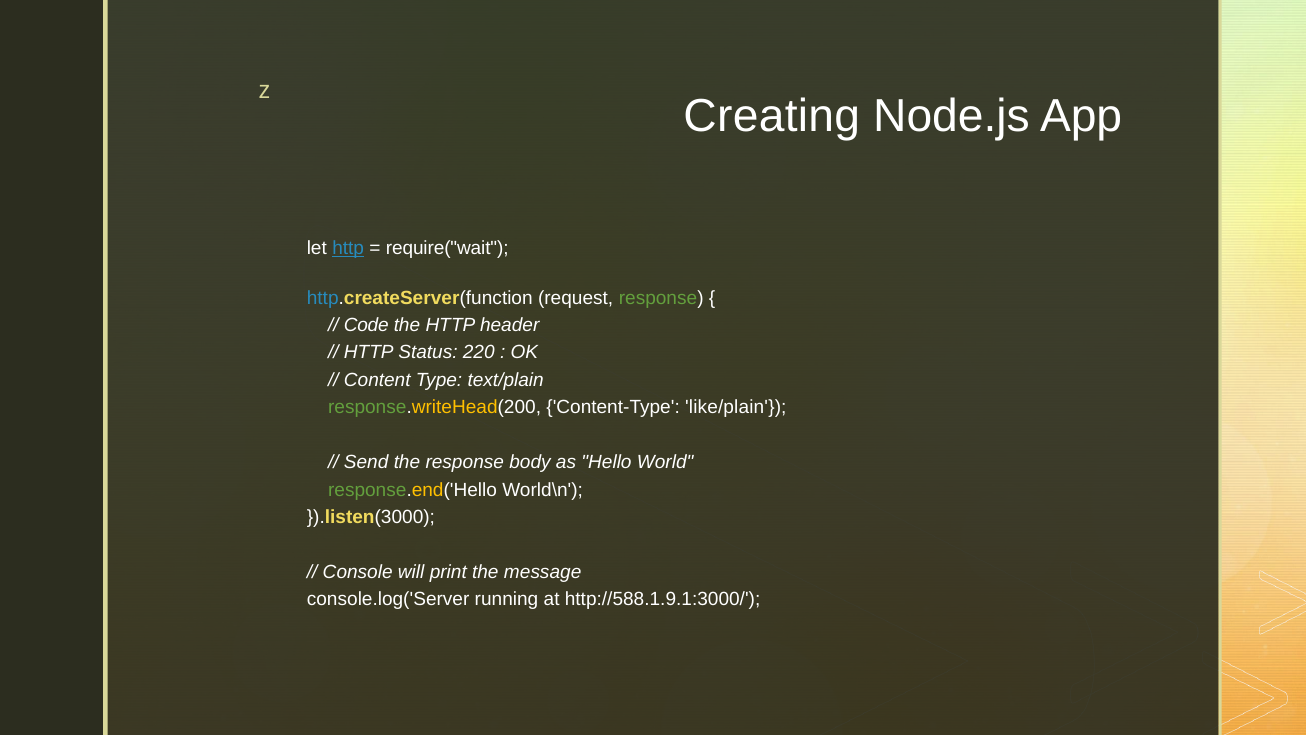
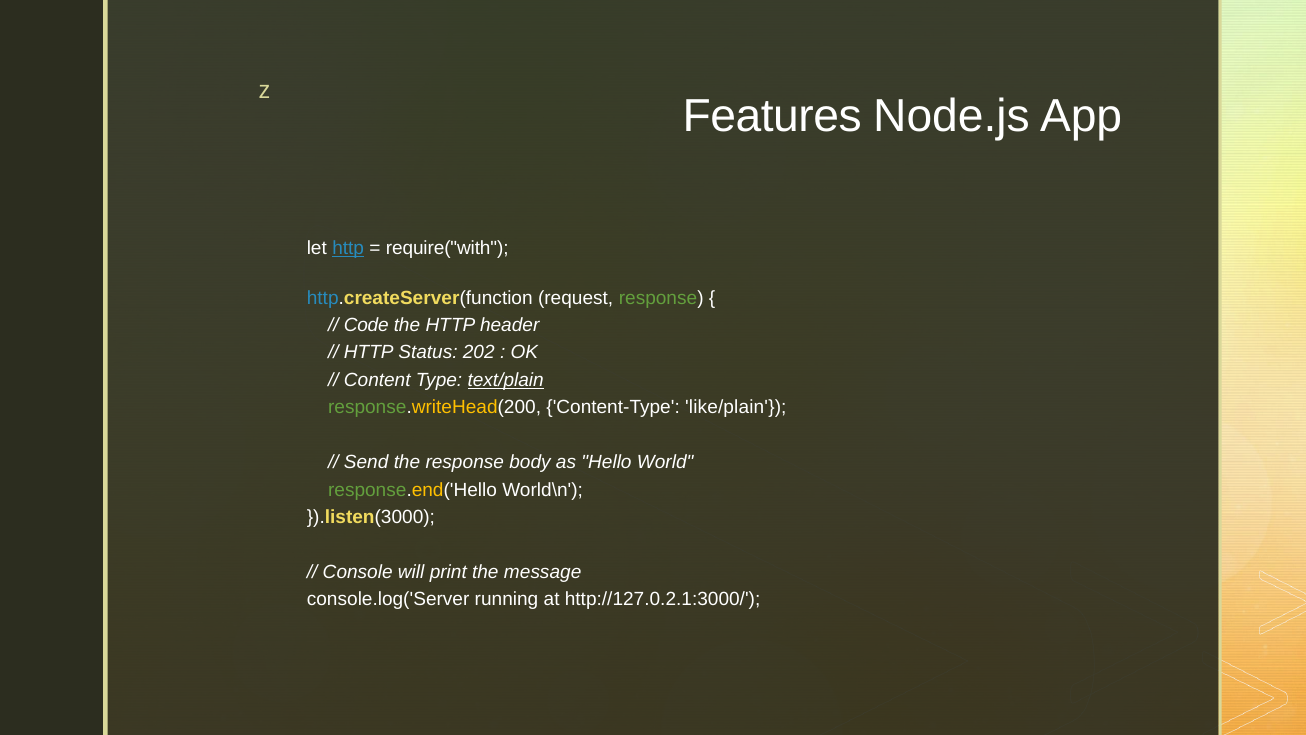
Creating: Creating -> Features
require("wait: require("wait -> require("with
220: 220 -> 202
text/plain underline: none -> present
http://588.1.9.1:3000/: http://588.1.9.1:3000/ -> http://127.0.2.1:3000/
